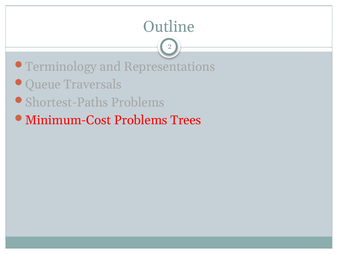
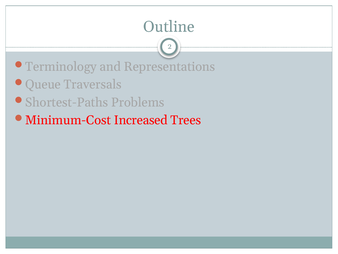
Minimum-Cost Problems: Problems -> Increased
